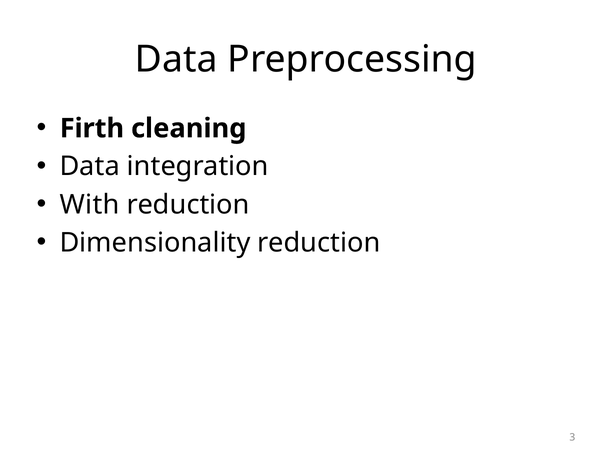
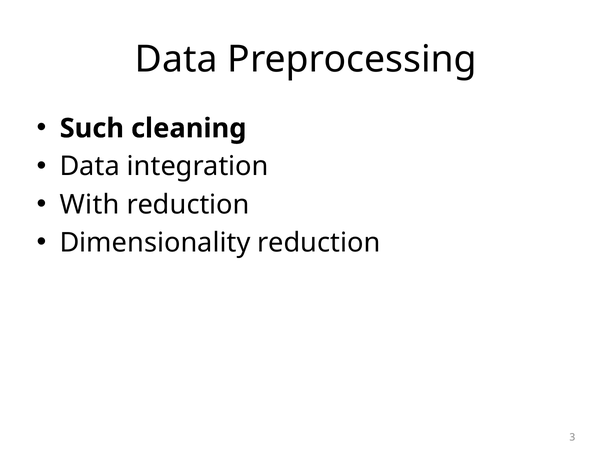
Firth: Firth -> Such
